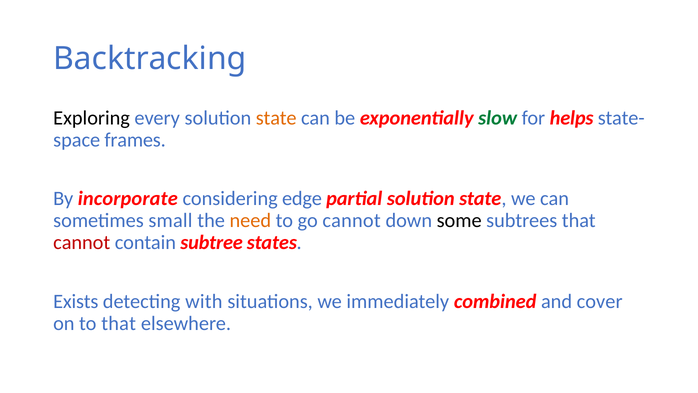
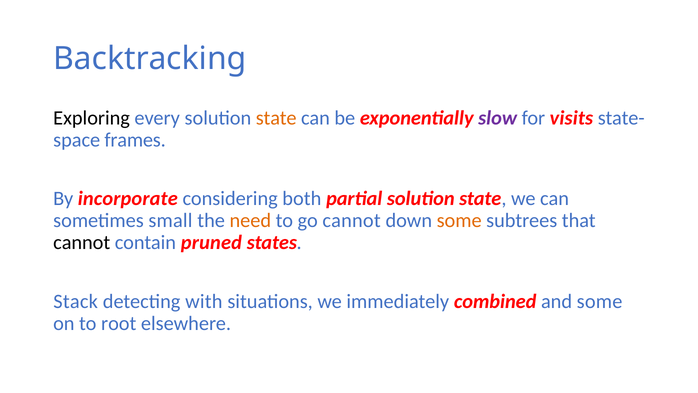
slow colour: green -> purple
helps: helps -> visits
edge: edge -> both
some at (459, 221) colour: black -> orange
cannot at (82, 243) colour: red -> black
subtree: subtree -> pruned
Exists: Exists -> Stack
and cover: cover -> some
to that: that -> root
